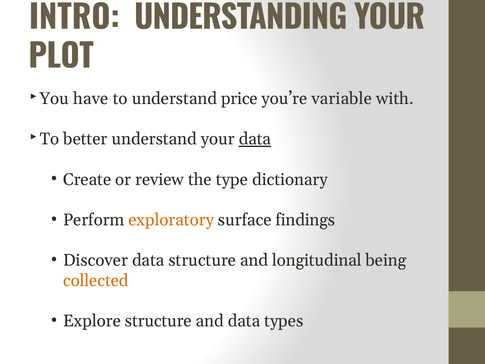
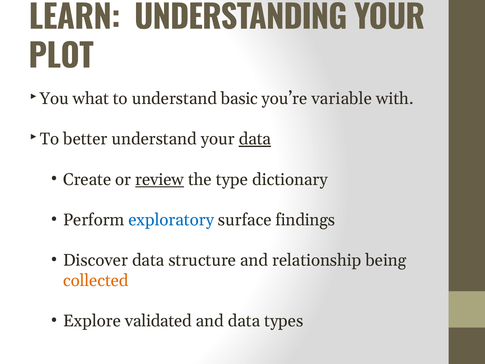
INTRO: INTRO -> LEARN
have: have -> what
price: price -> basic
review underline: none -> present
exploratory colour: orange -> blue
longitudinal: longitudinal -> relationship
Explore structure: structure -> validated
